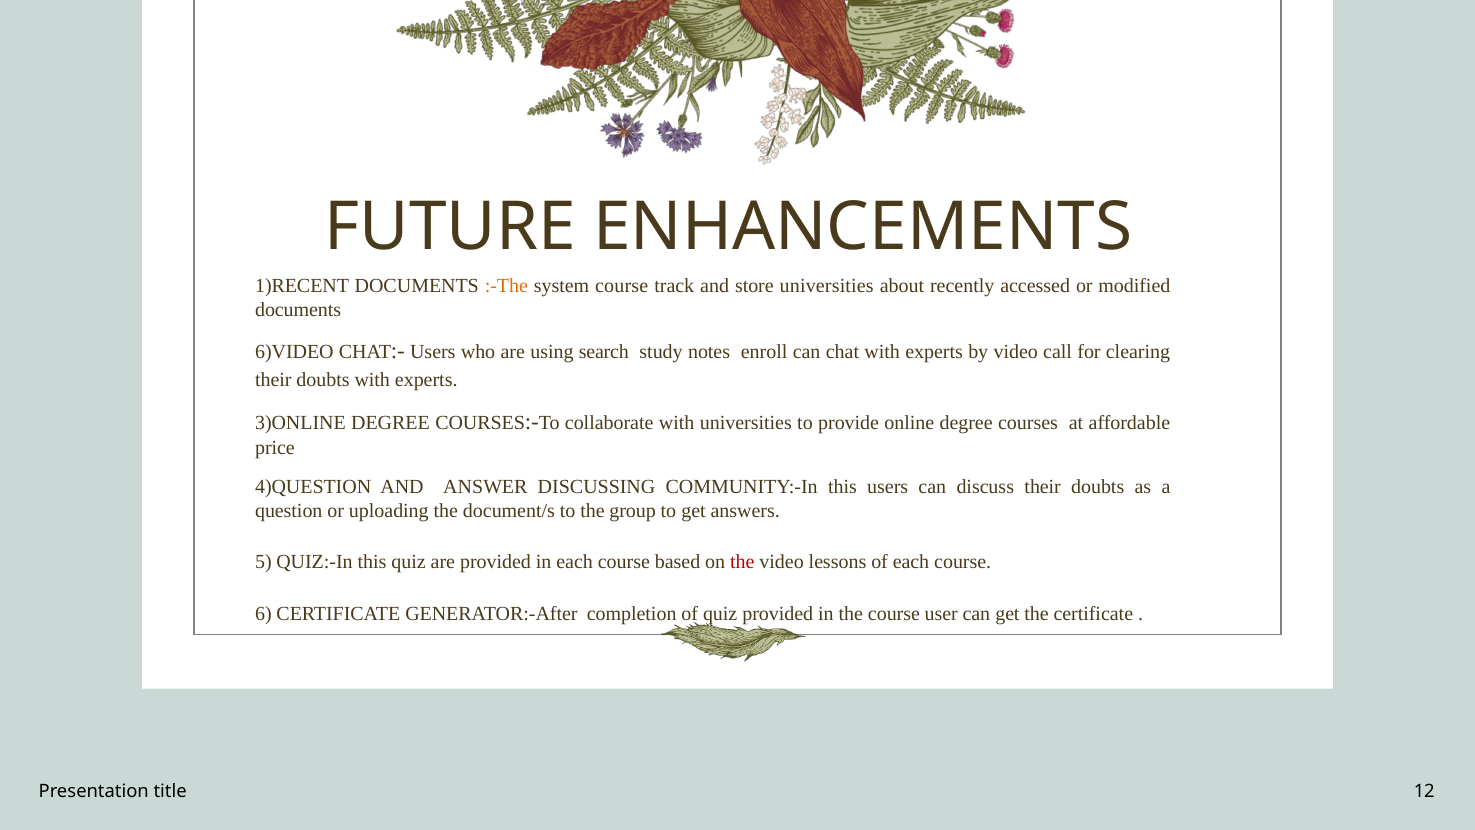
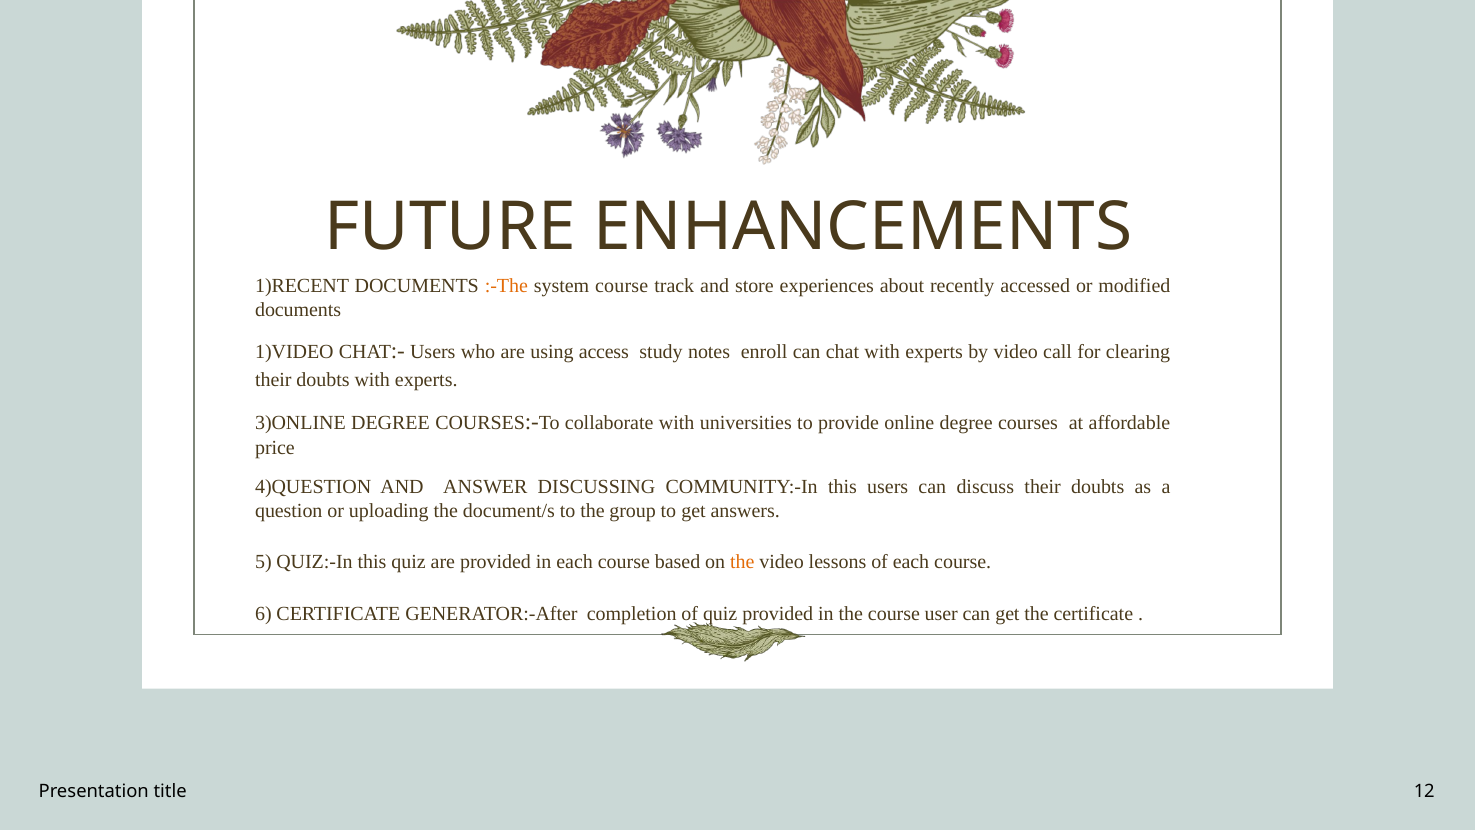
store universities: universities -> experiences
6)VIDEO: 6)VIDEO -> 1)VIDEO
search: search -> access
the at (742, 562) colour: red -> orange
